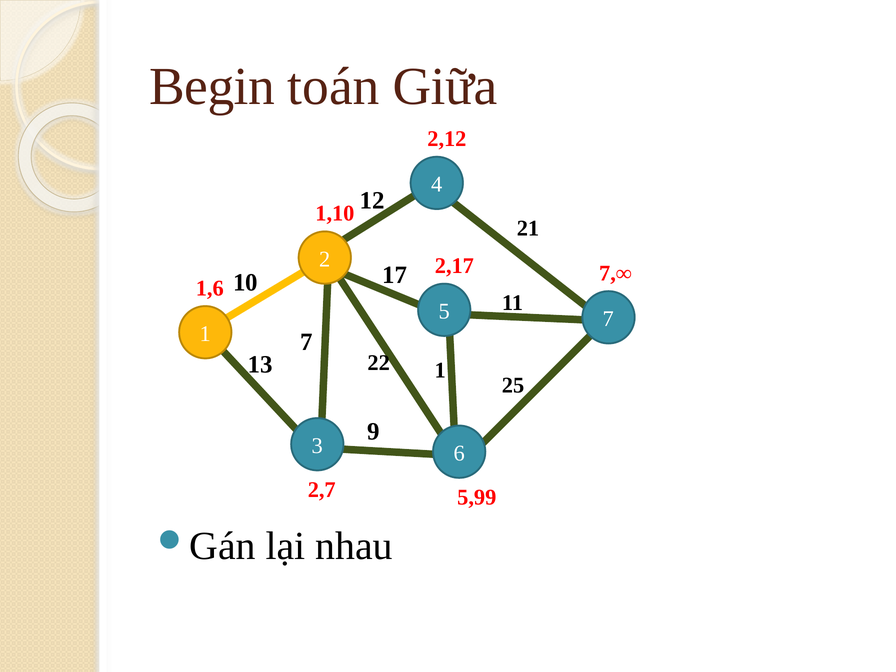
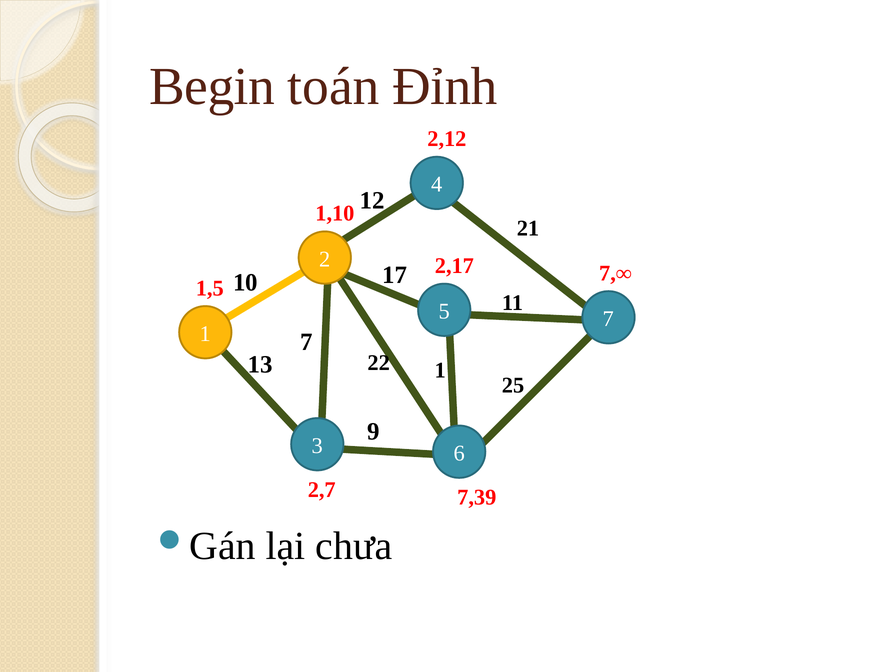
Giữa: Giữa -> Đỉnh
1,6: 1,6 -> 1,5
5,99: 5,99 -> 7,39
nhau: nhau -> chưa
